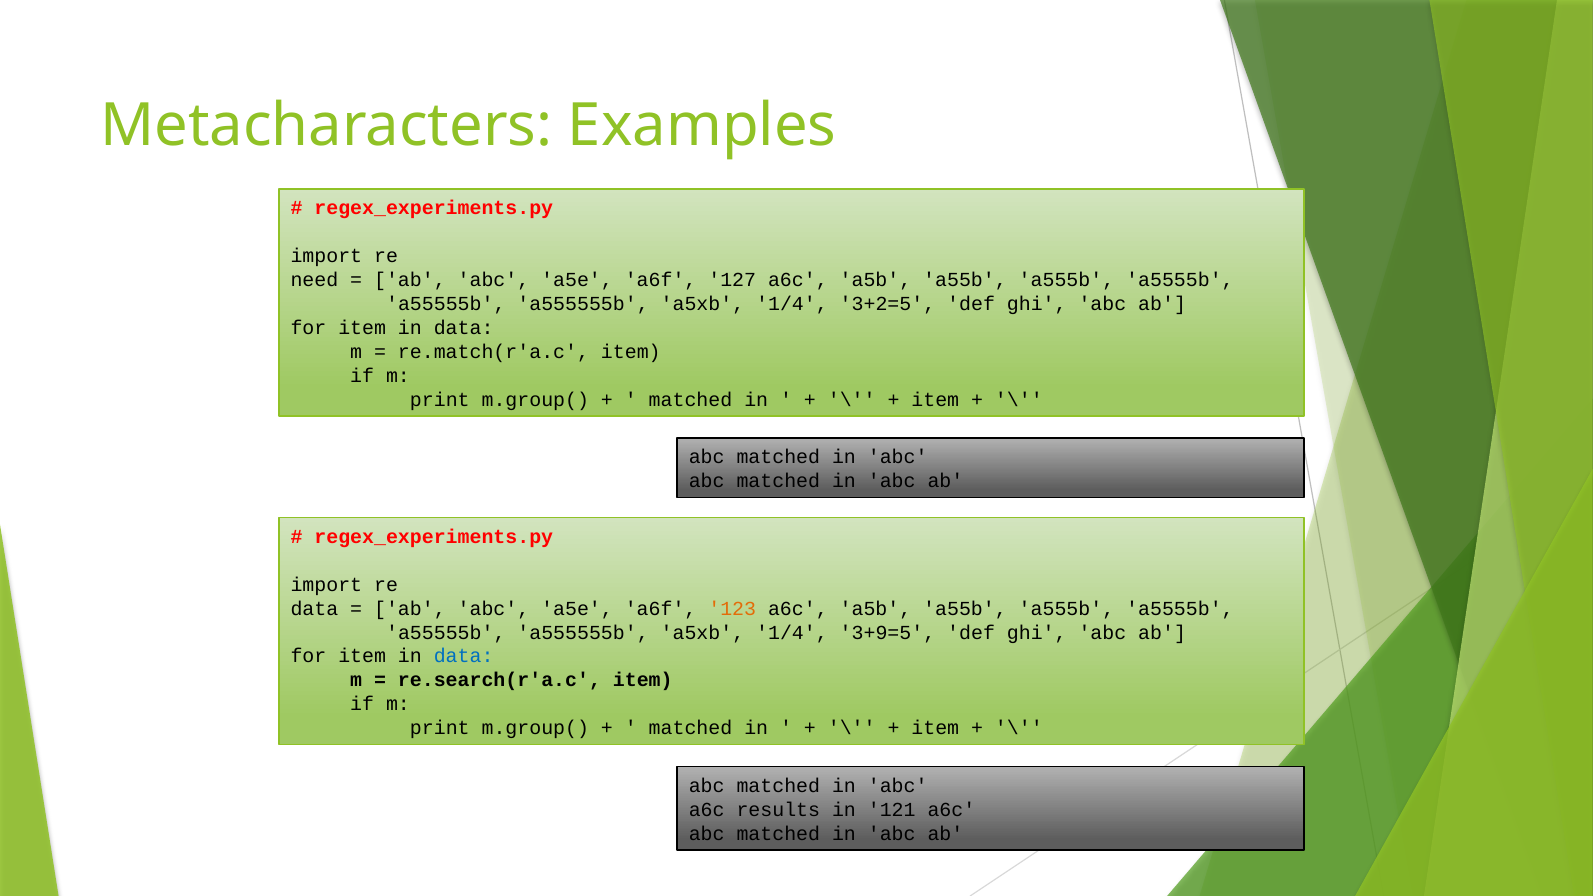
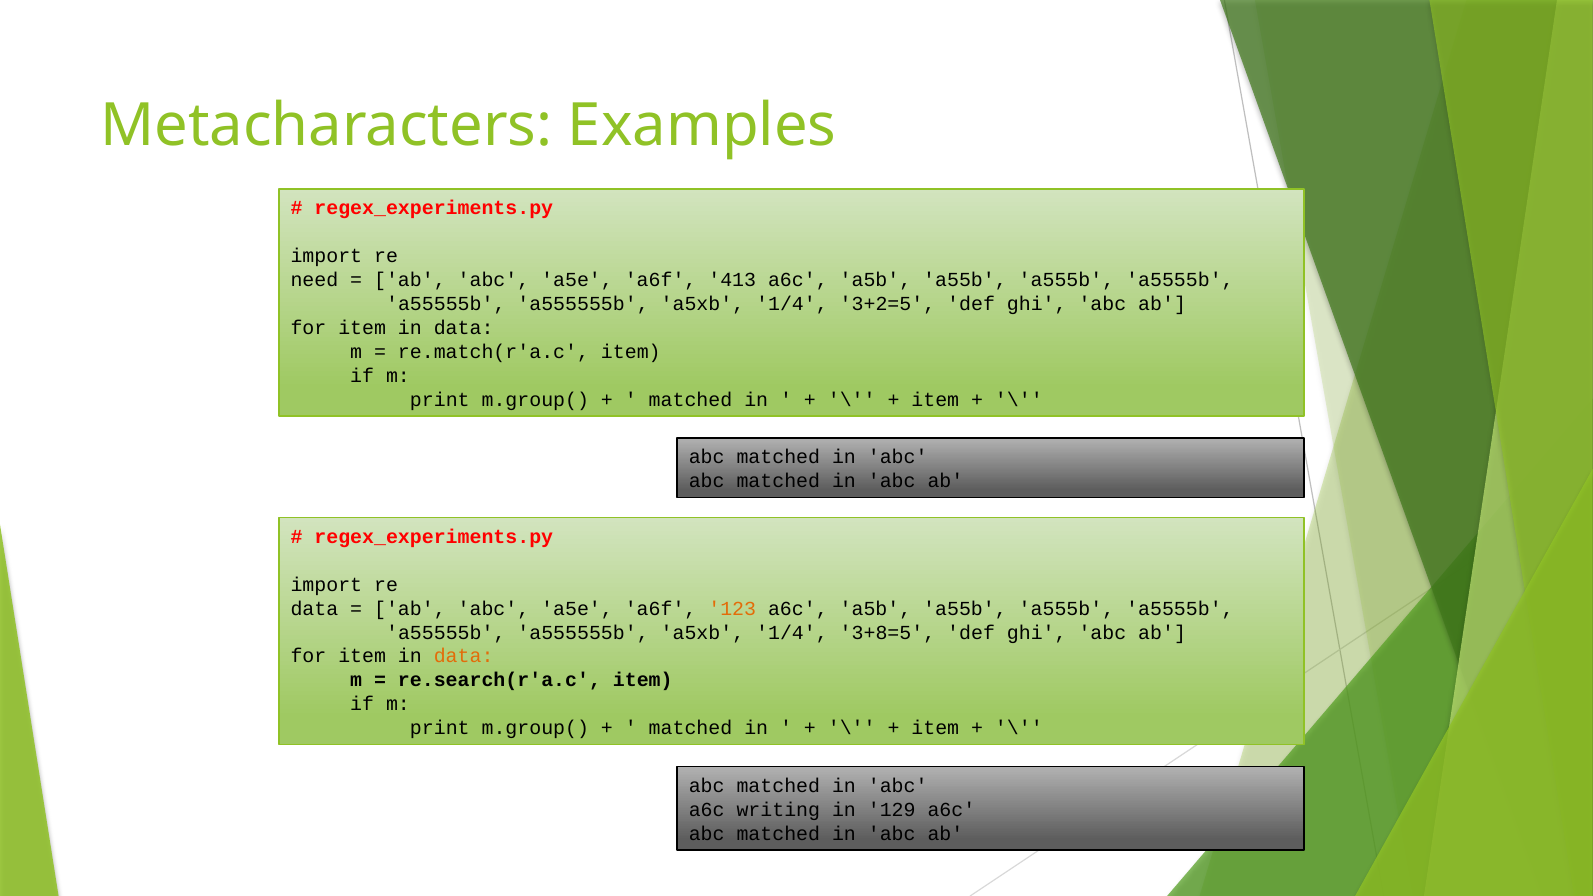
127: 127 -> 413
3+9=5: 3+9=5 -> 3+8=5
data at (464, 656) colour: blue -> orange
results: results -> writing
121: 121 -> 129
